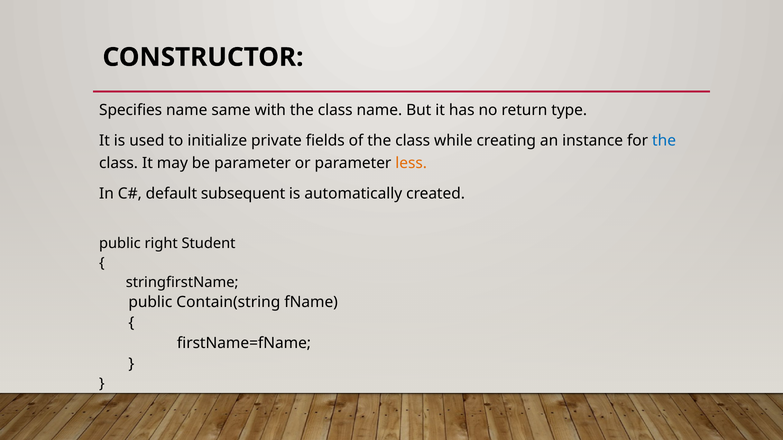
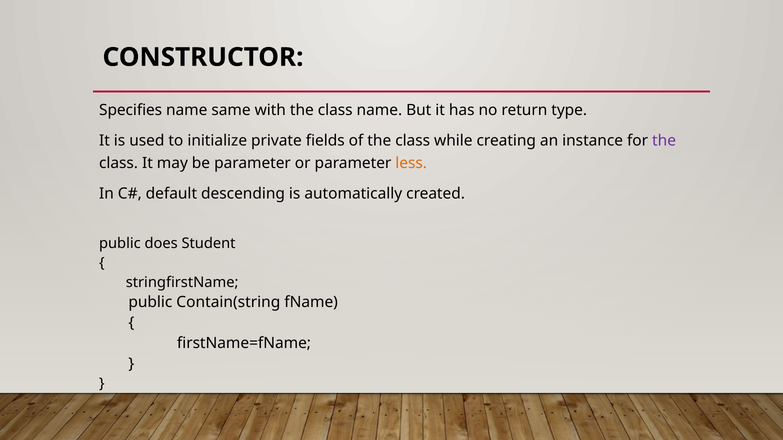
the at (664, 141) colour: blue -> purple
subsequent: subsequent -> descending
right: right -> does
